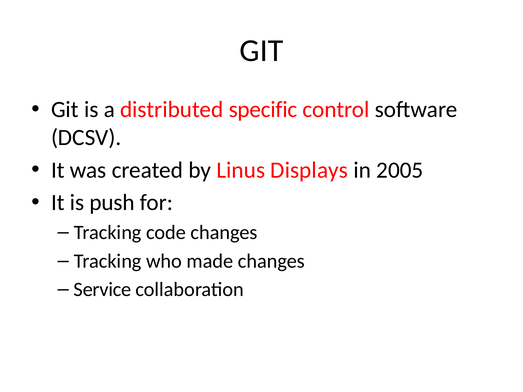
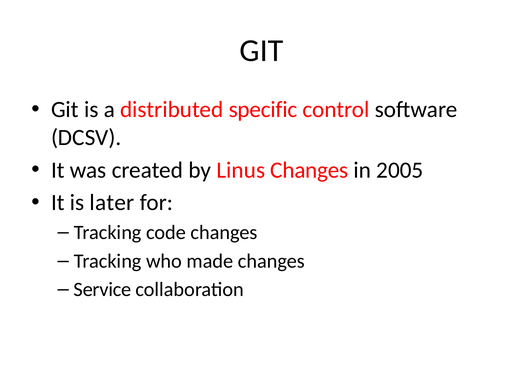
Linus Displays: Displays -> Changes
push: push -> later
